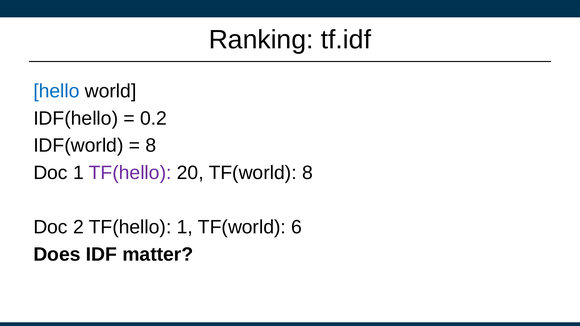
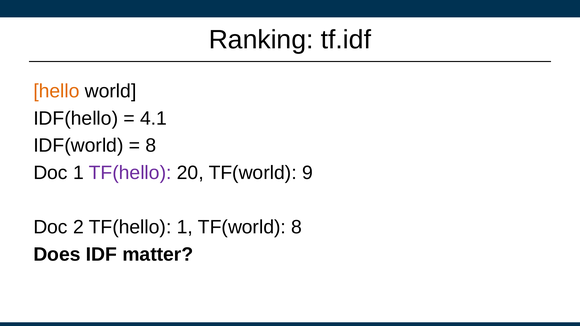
hello colour: blue -> orange
0.2: 0.2 -> 4.1
TF(world 8: 8 -> 9
TF(world 6: 6 -> 8
